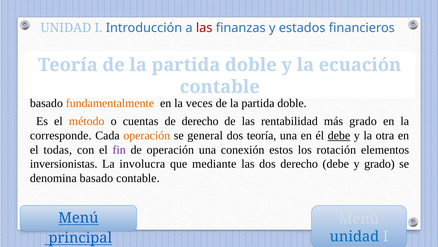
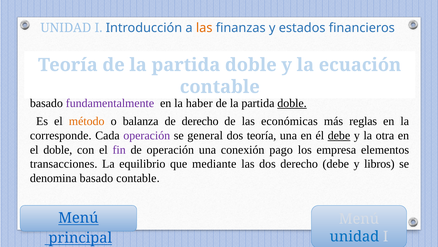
las at (204, 28) colour: red -> orange
fundamentalmente colour: orange -> purple
veces: veces -> haber
doble at (292, 103) underline: none -> present
cuentas: cuentas -> balanza
las rentabilidad: rentabilidad -> económicas
más grado: grado -> reglas
operación at (147, 135) colour: orange -> purple
el todas: todas -> doble
estos: estos -> pago
los rotación: rotación -> empresa
inversionistas at (64, 164): inversionistas -> transacciones
involucra: involucra -> equilibrio
y grado: grado -> libros
